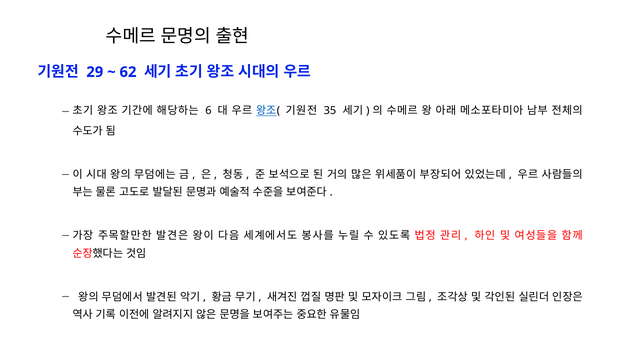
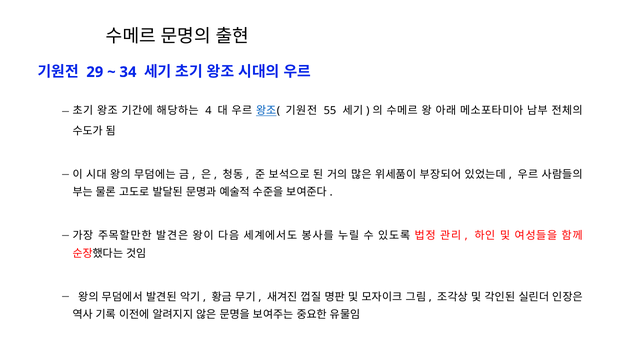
62: 62 -> 34
6: 6 -> 4
35: 35 -> 55
